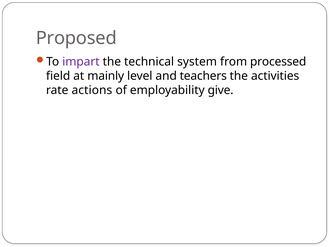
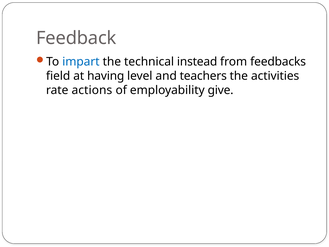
Proposed: Proposed -> Feedback
impart colour: purple -> blue
system: system -> instead
processed: processed -> feedbacks
mainly: mainly -> having
